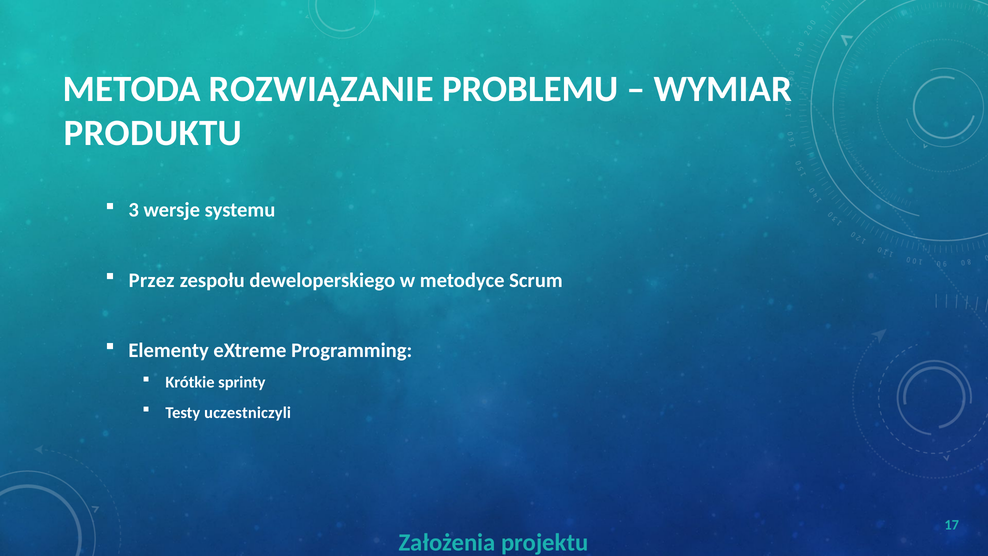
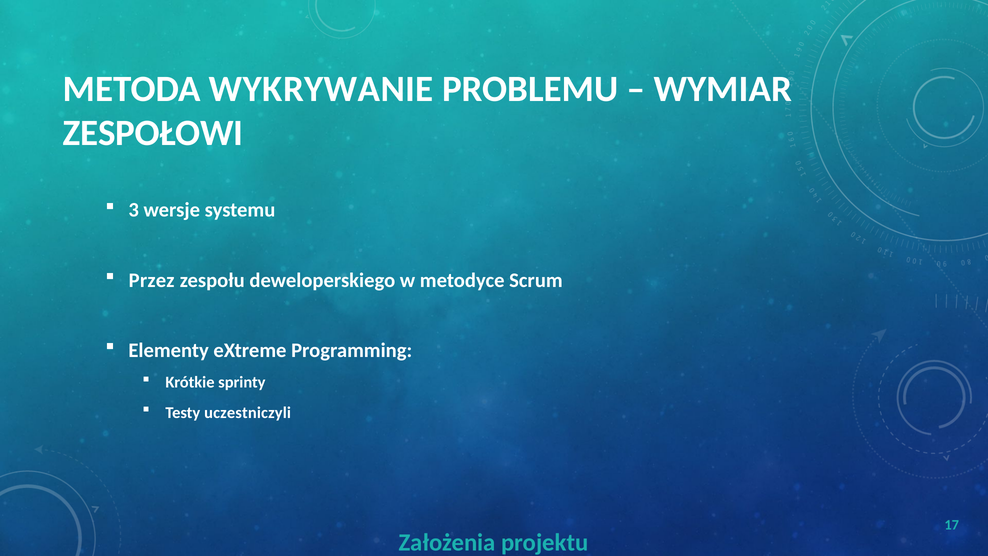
ROZWIĄZANIE: ROZWIĄZANIE -> WYKRYWANIE
PRODUKTU: PRODUKTU -> ZESPOŁOWI
